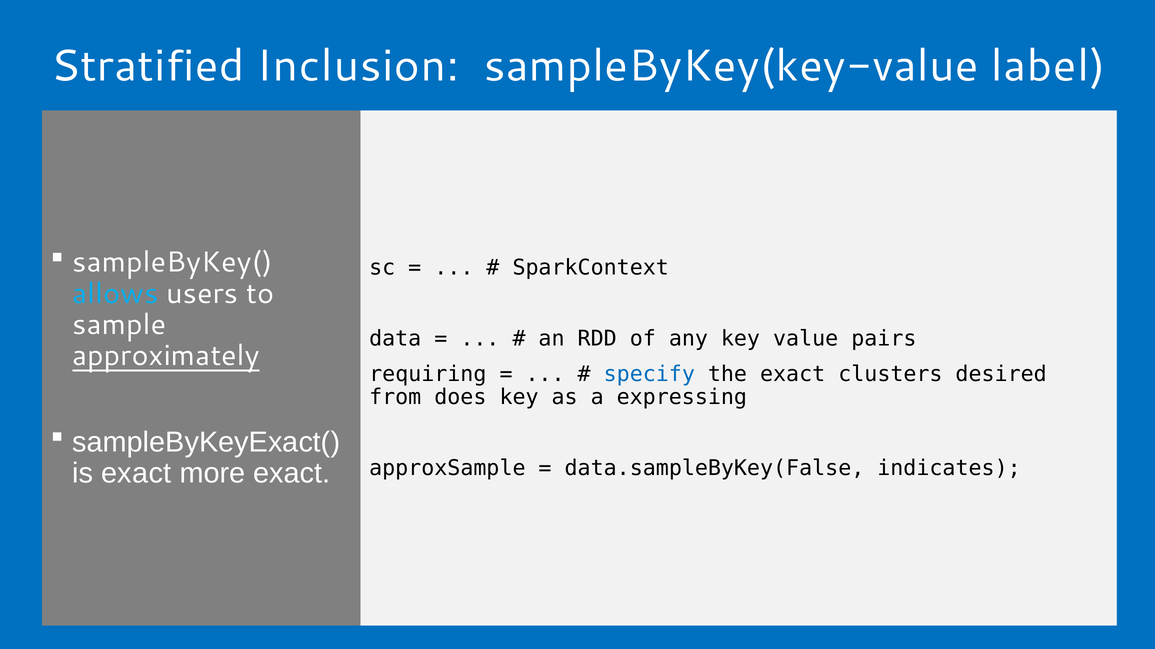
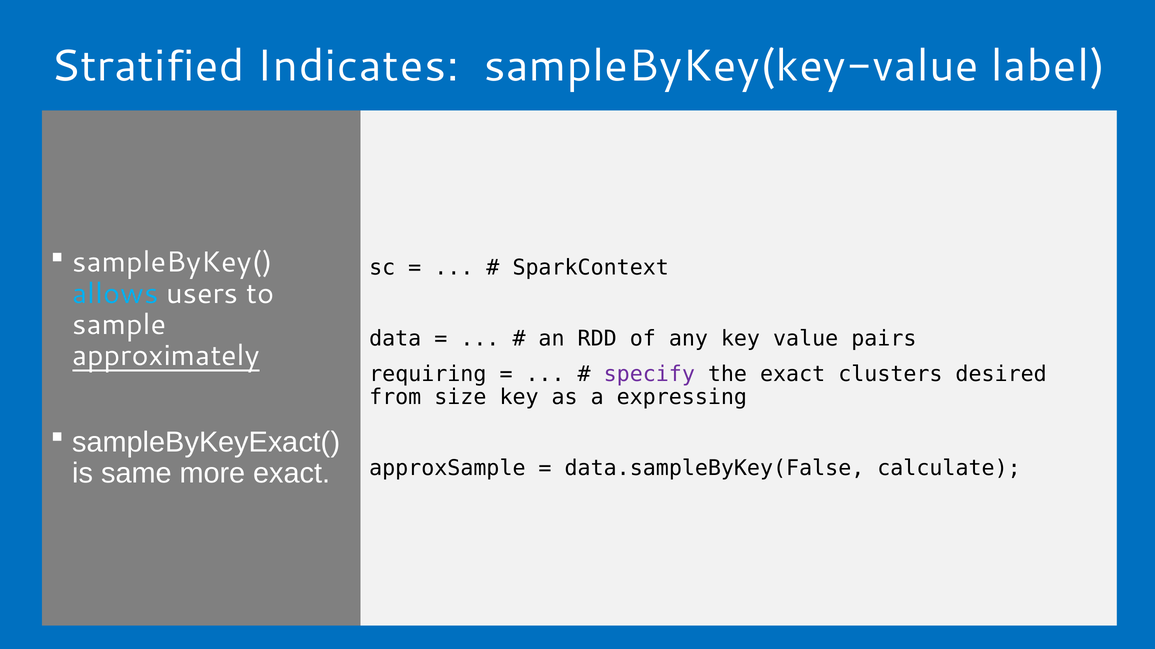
Inclusion: Inclusion -> Indicates
specify colour: blue -> purple
does: does -> size
indicates: indicates -> calculate
is exact: exact -> same
